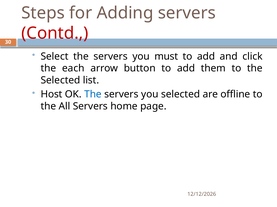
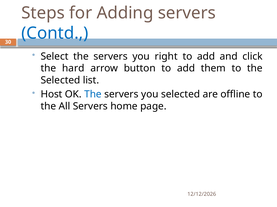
Contd colour: red -> blue
must: must -> right
each: each -> hard
